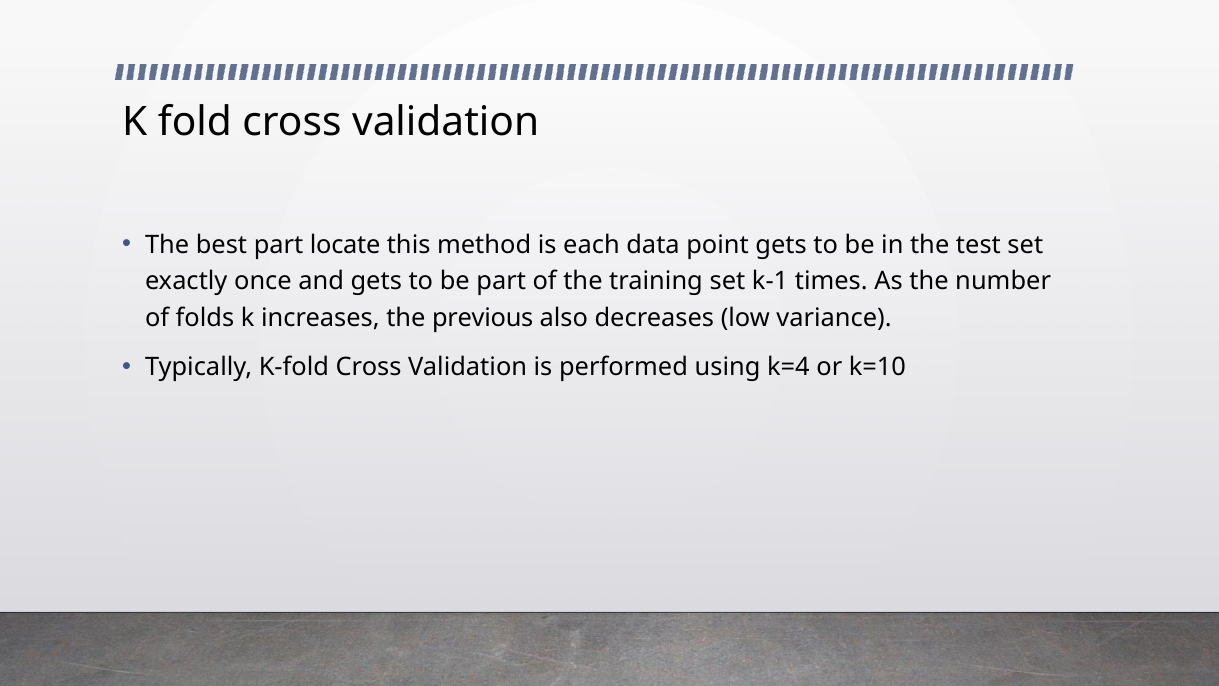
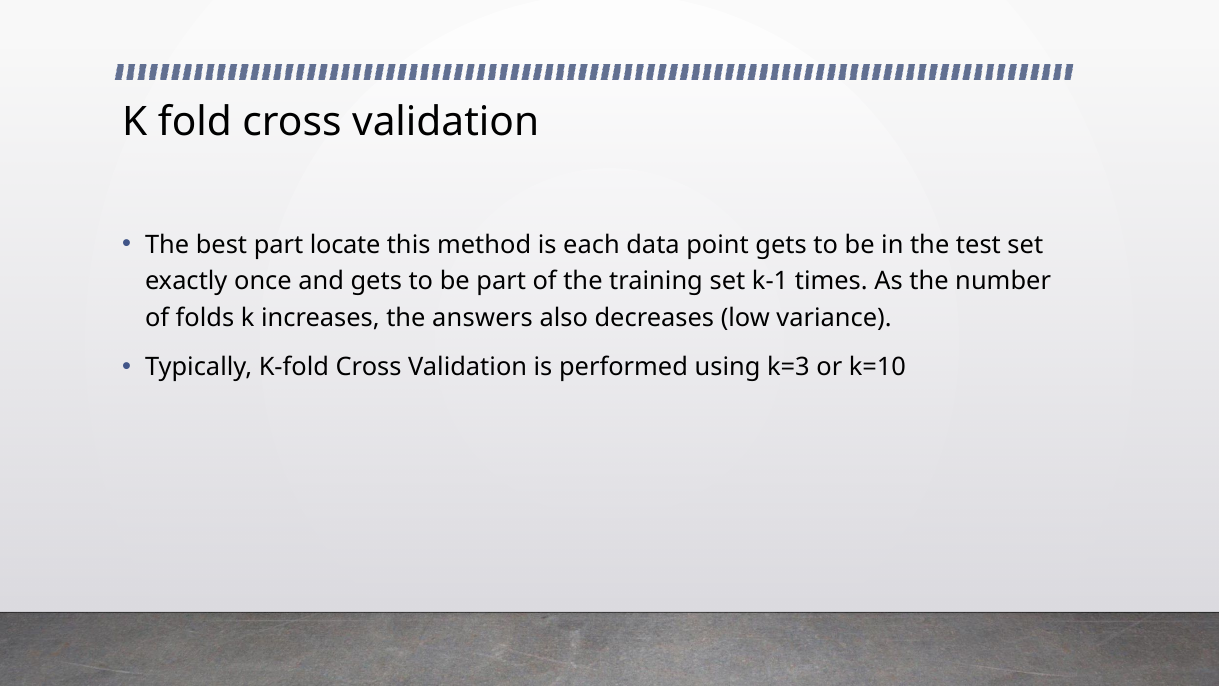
previous: previous -> answers
k=4: k=4 -> k=3
